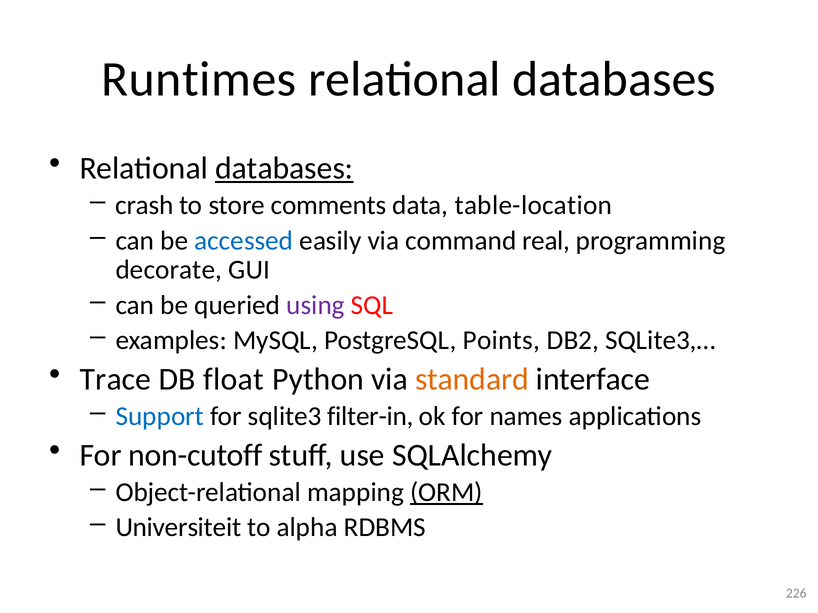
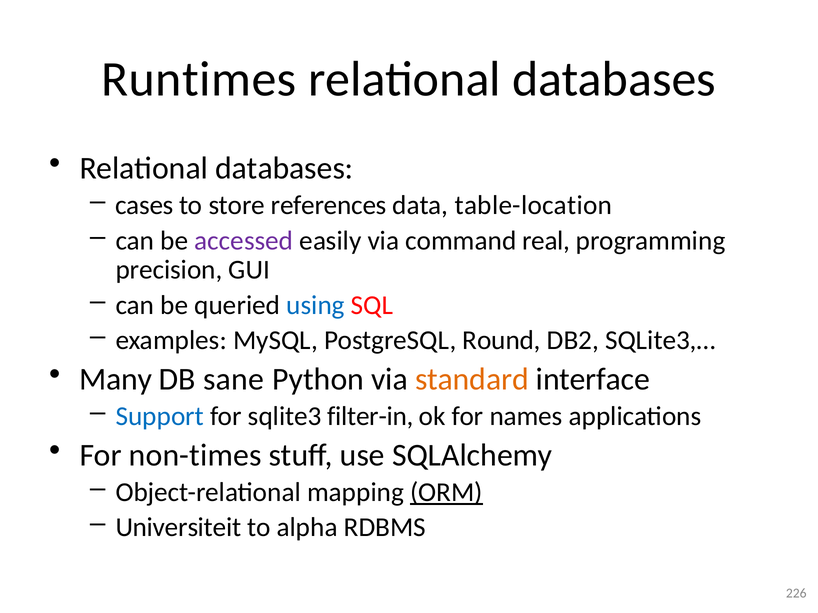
databases at (284, 169) underline: present -> none
crash: crash -> cases
comments: comments -> references
accessed colour: blue -> purple
decorate: decorate -> precision
using colour: purple -> blue
Points: Points -> Round
Trace: Trace -> Many
float: float -> sane
non-cutoff: non-cutoff -> non-times
